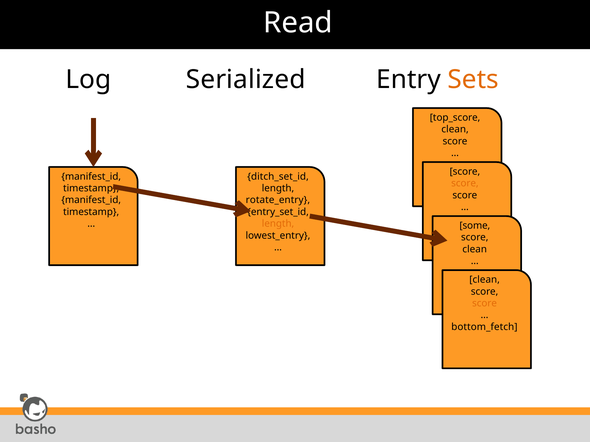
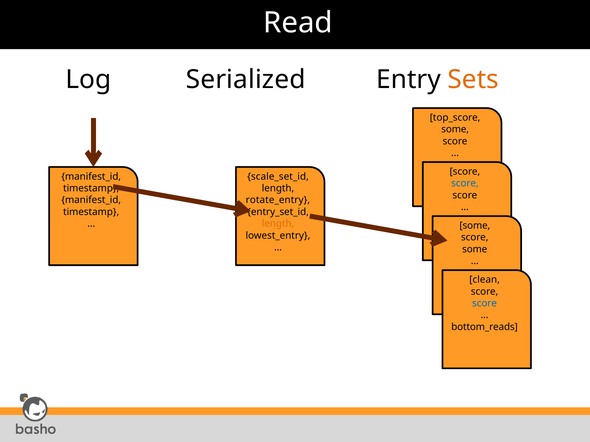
clean at (455, 130): clean -> some
ditch_set_id: ditch_set_id -> scale_set_id
score at (465, 184) colour: orange -> blue
clean at (475, 249): clean -> some
score at (485, 304) colour: orange -> blue
bottom_fetch: bottom_fetch -> bottom_reads
